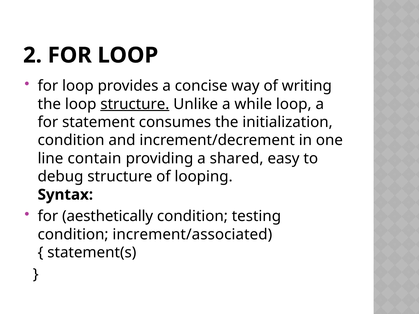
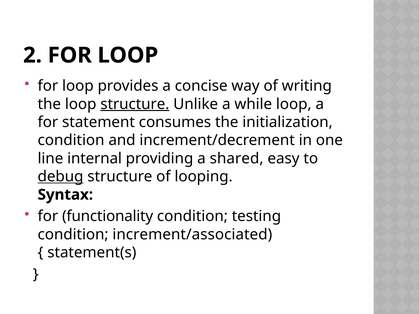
contain: contain -> internal
debug underline: none -> present
aesthetically: aesthetically -> functionality
